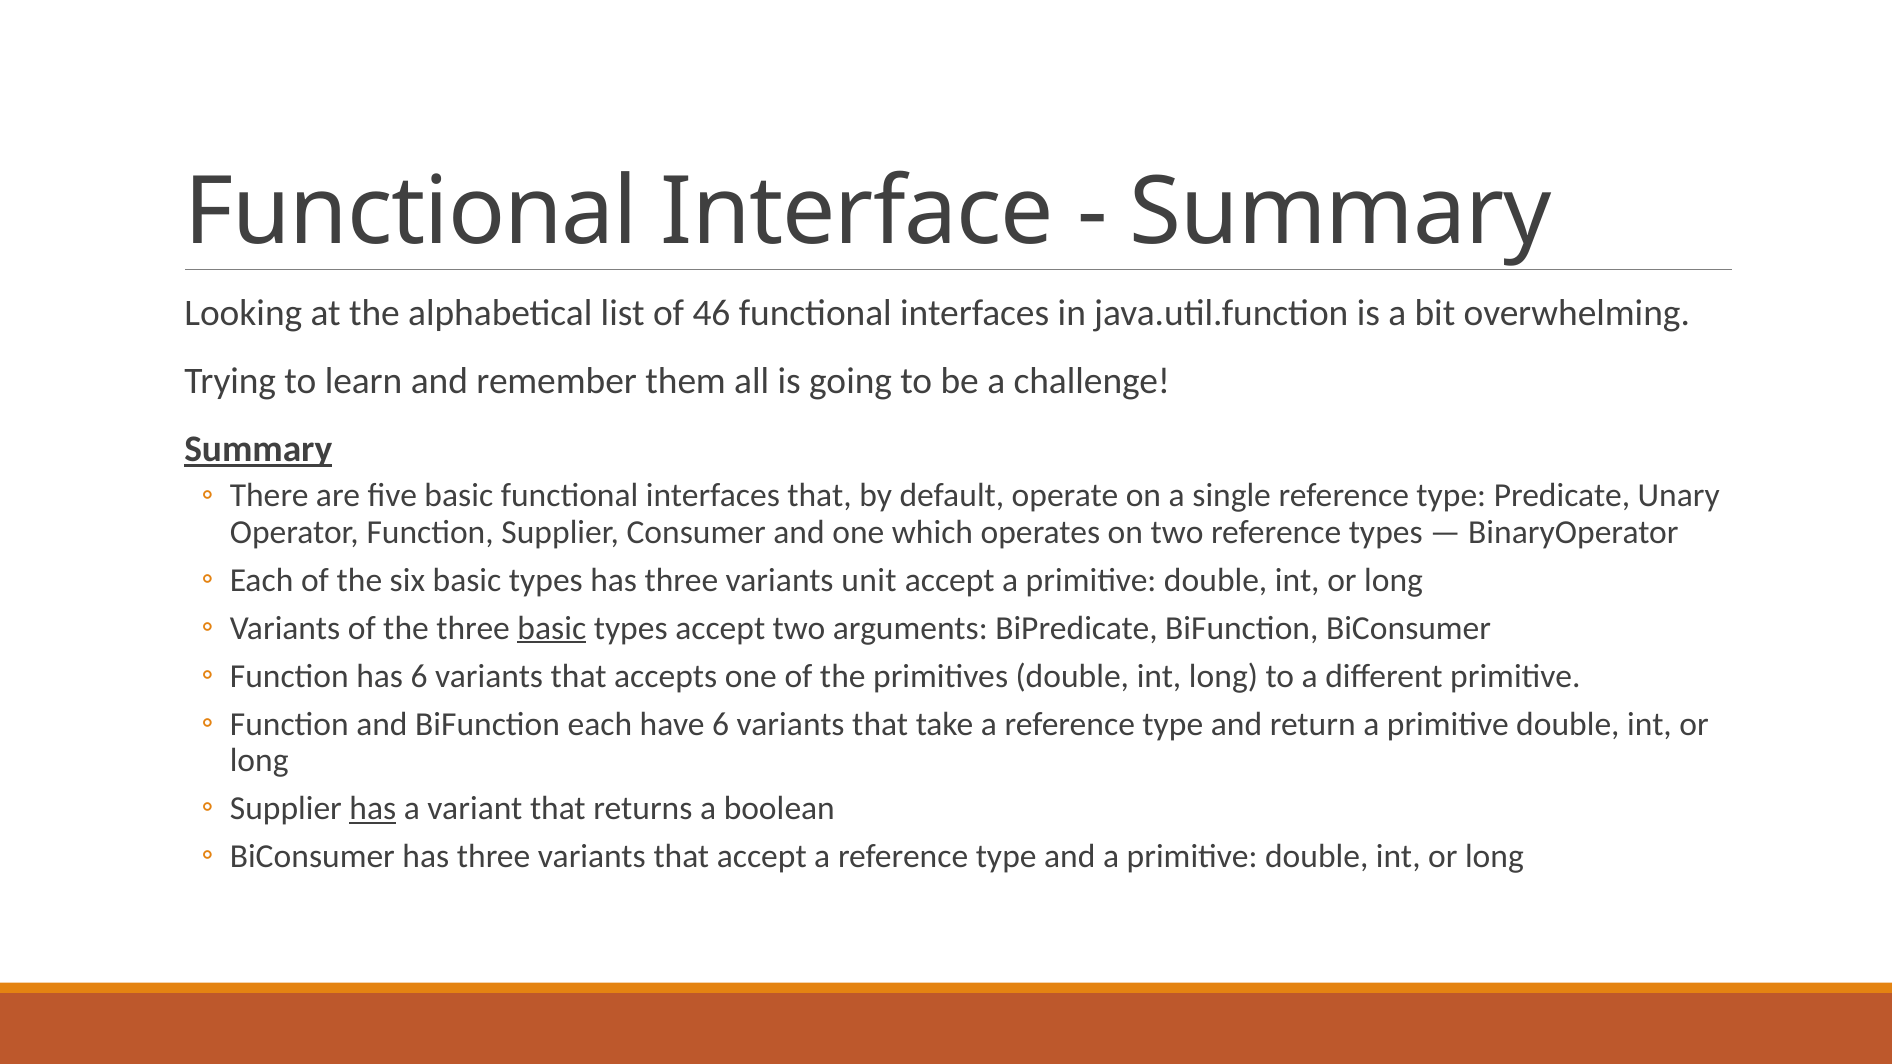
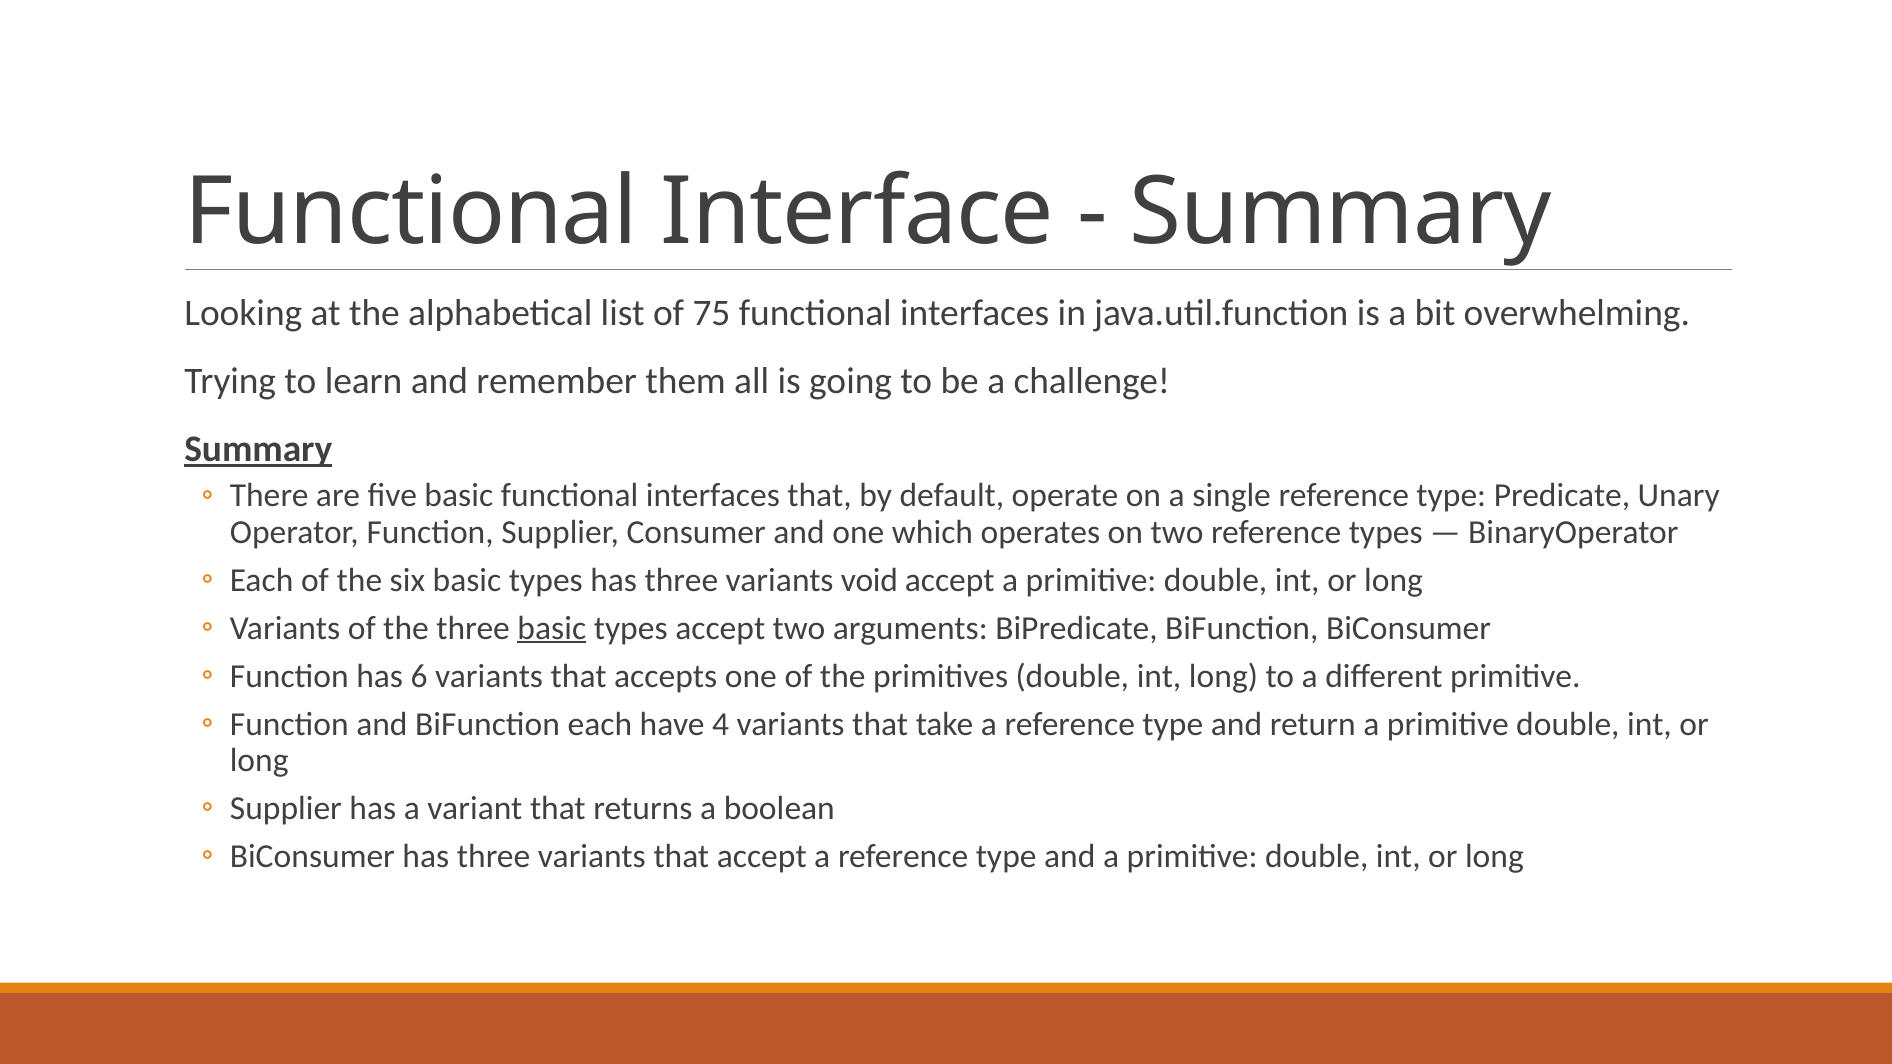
46: 46 -> 75
unit: unit -> void
have 6: 6 -> 4
has at (373, 808) underline: present -> none
